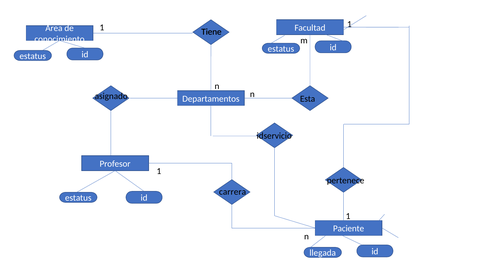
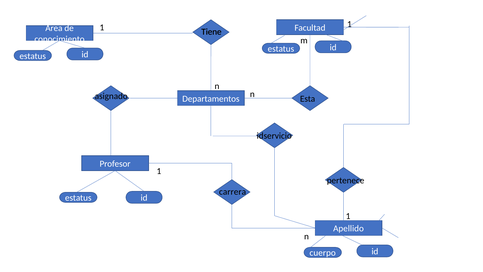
Paciente: Paciente -> Apellido
llegada: llegada -> cuerpo
